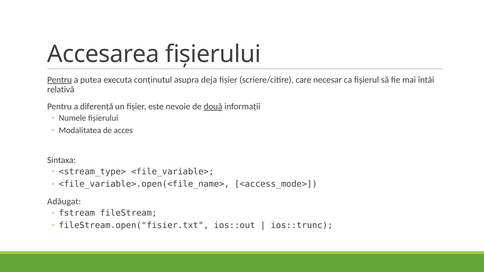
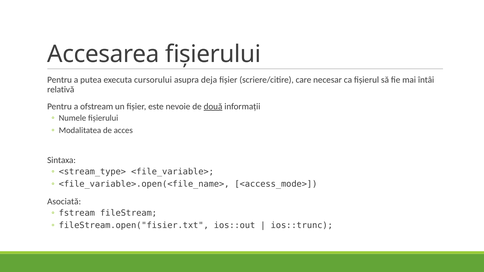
Pentru at (60, 80) underline: present -> none
conținutul: conținutul -> cursorului
diferență: diferență -> ofstream
Adăugat: Adăugat -> Asociată
